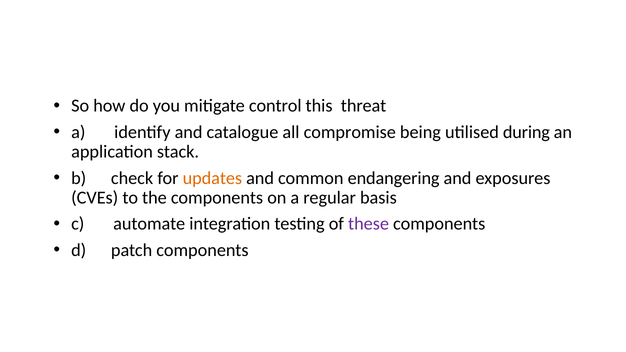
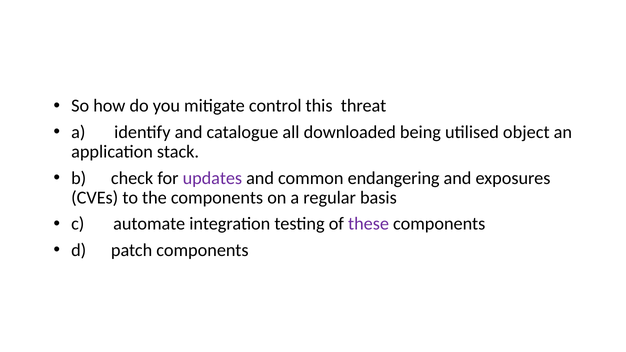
compromise: compromise -> downloaded
during: during -> object
updates colour: orange -> purple
